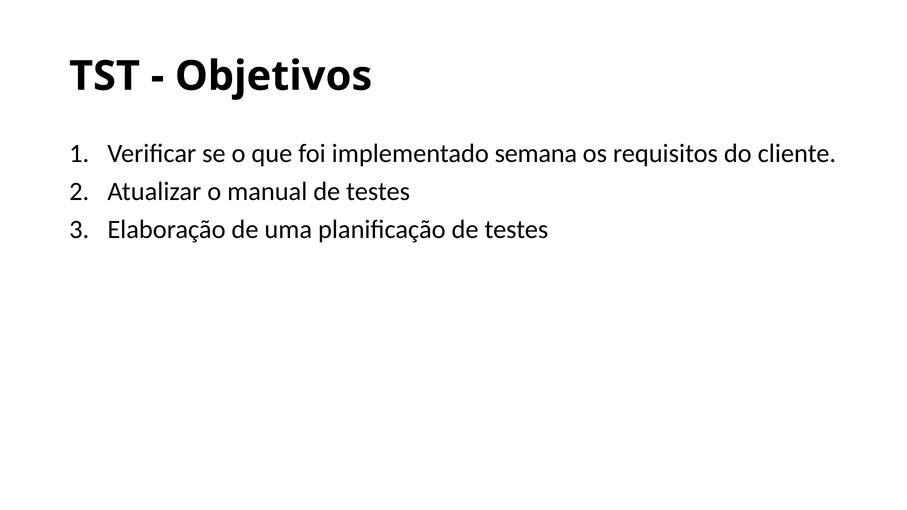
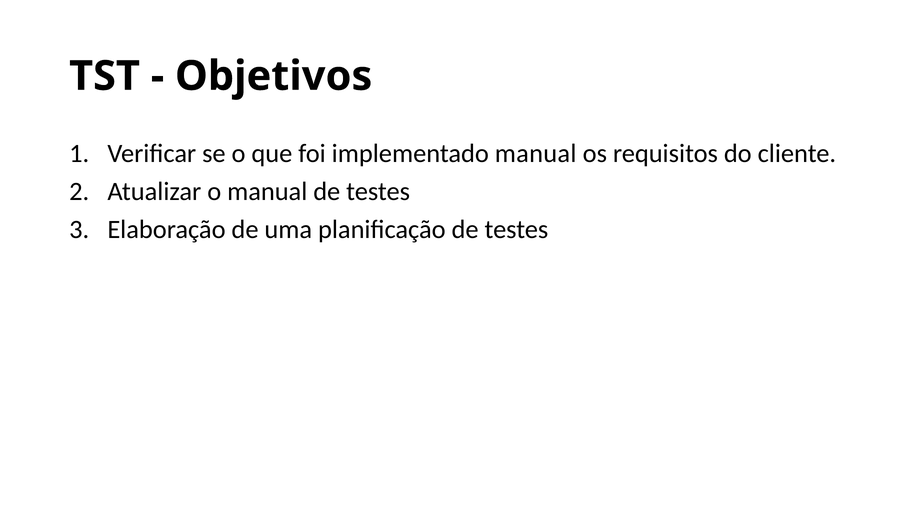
implementado semana: semana -> manual
